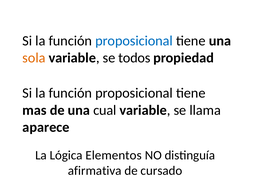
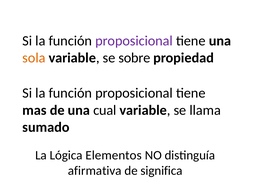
proposicional at (134, 41) colour: blue -> purple
todos: todos -> sobre
aparece: aparece -> sumado
cursado: cursado -> significa
